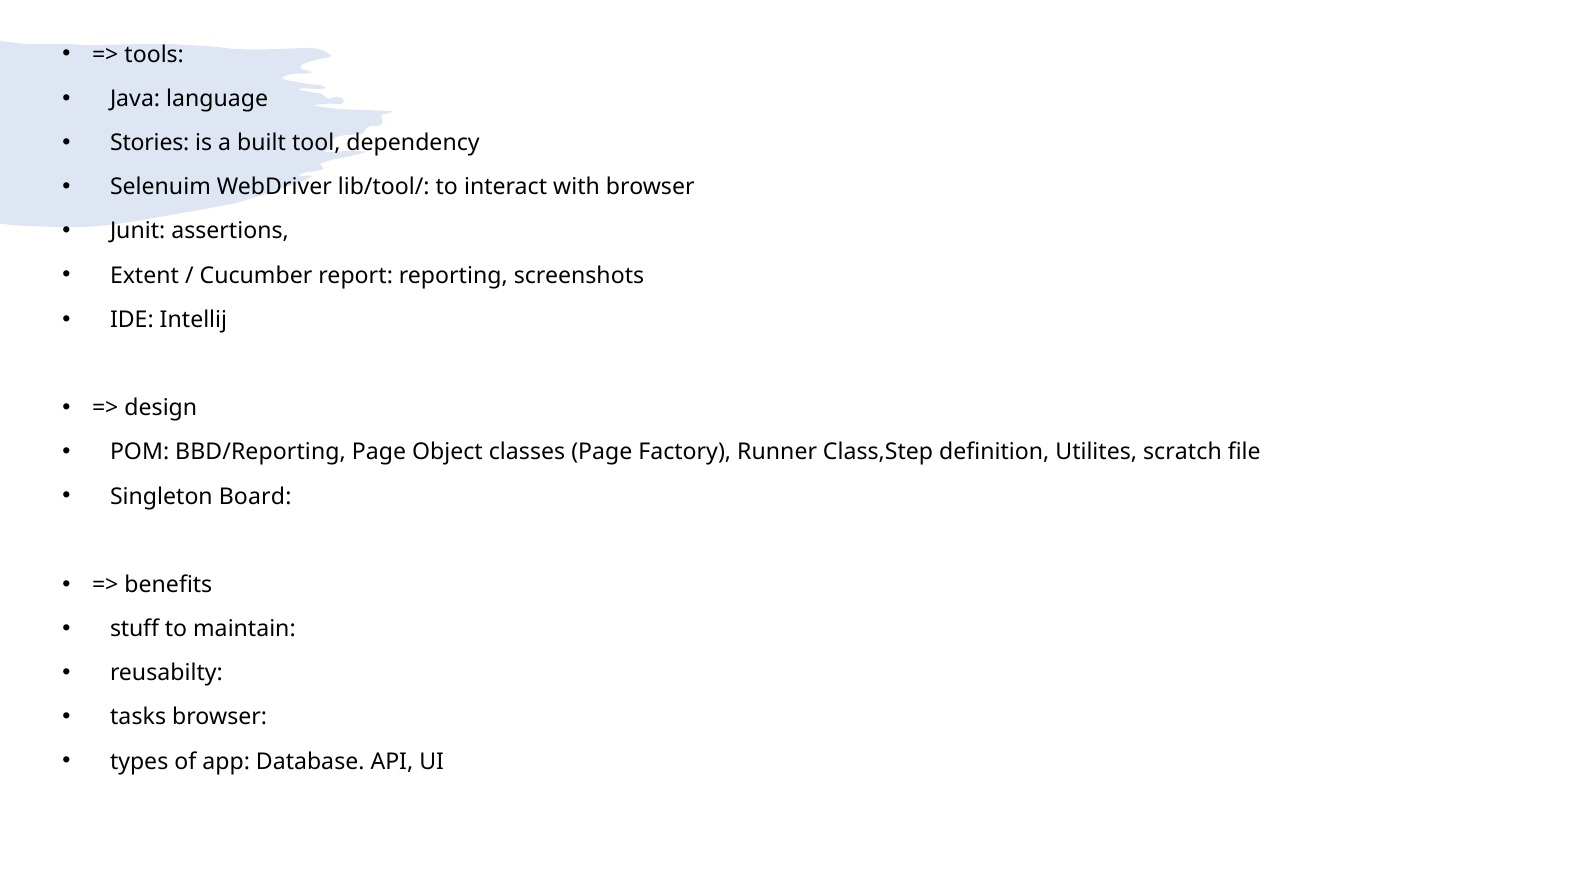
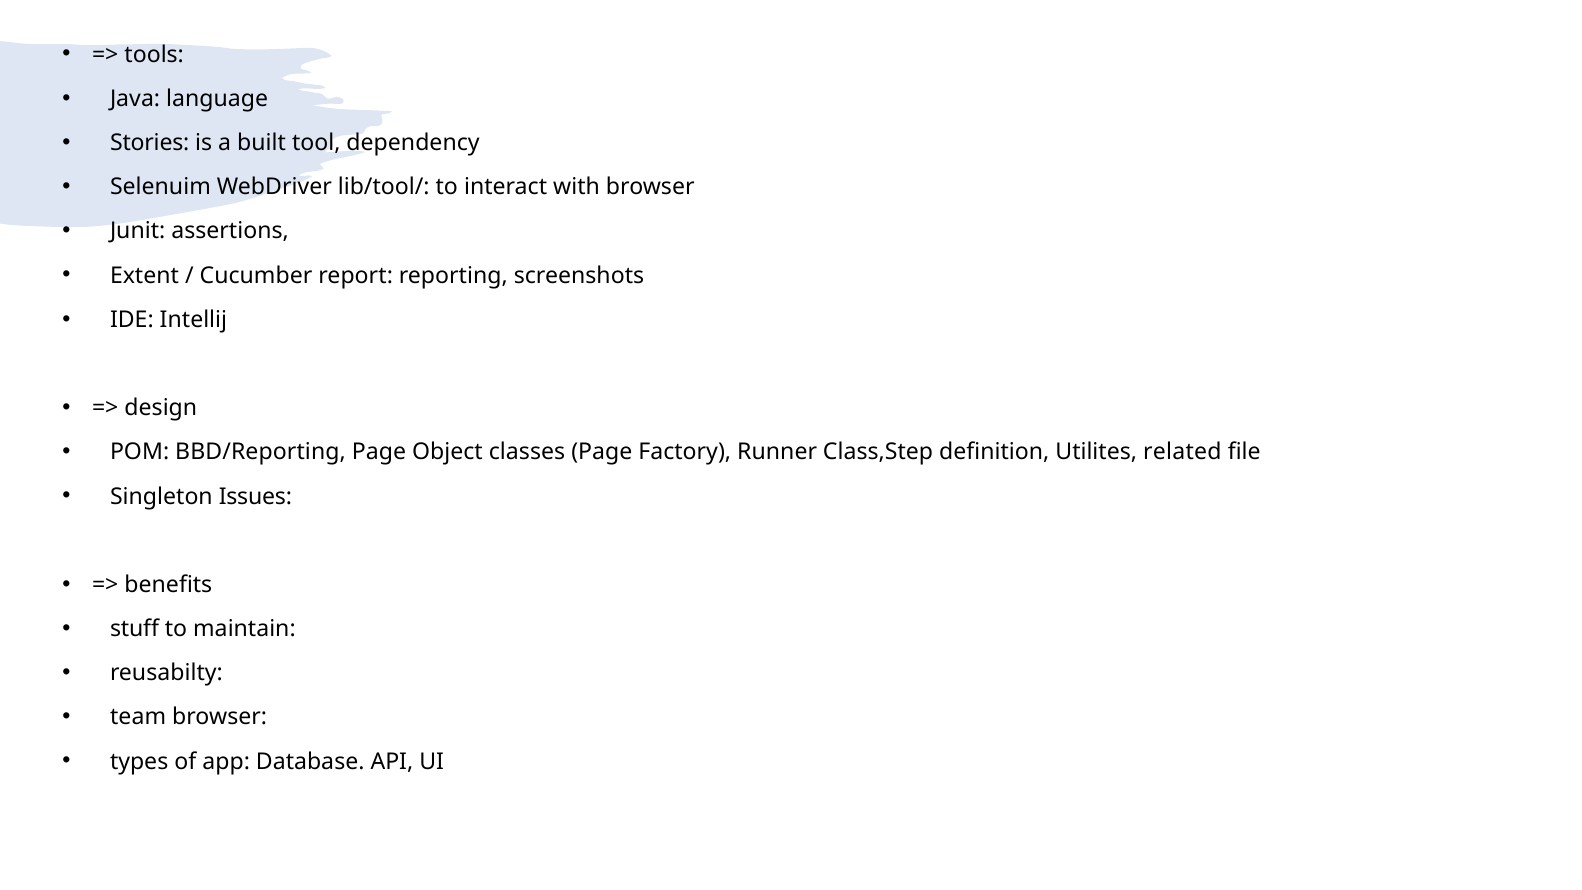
scratch: scratch -> related
Board: Board -> Issues
tasks: tasks -> team
